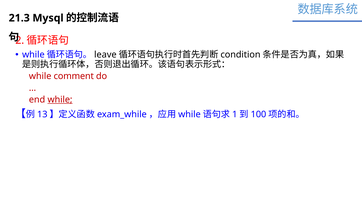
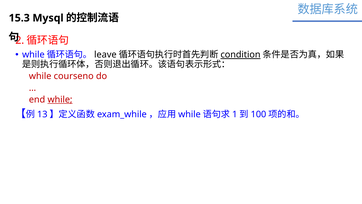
21.3: 21.3 -> 15.3
condition underline: none -> present
comment: comment -> courseno
